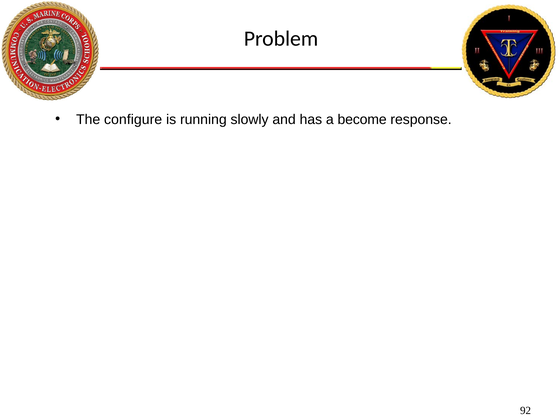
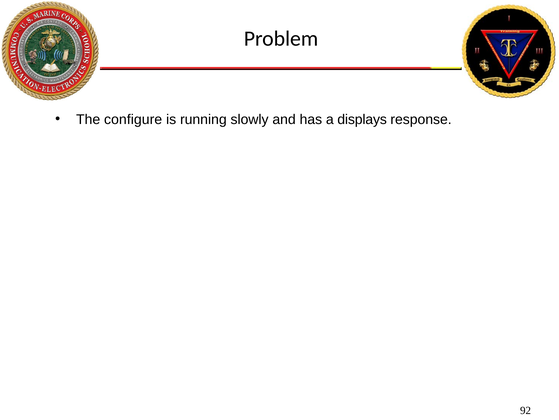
become: become -> displays
